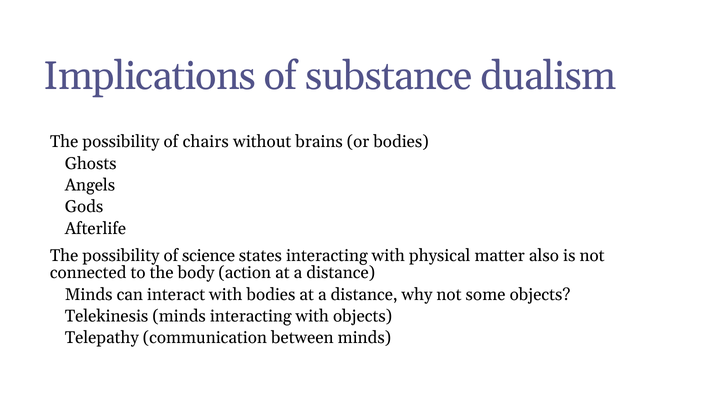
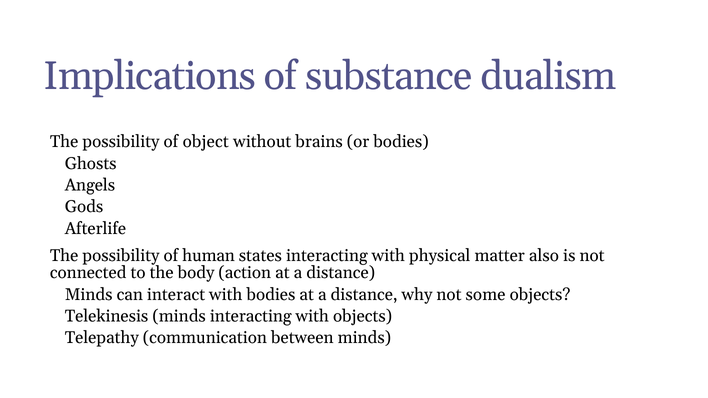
chairs: chairs -> object
science: science -> human
